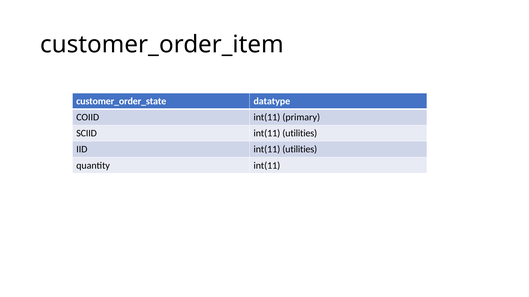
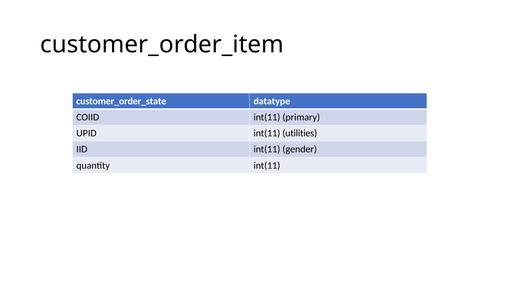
SCIID: SCIID -> UPID
IID int(11 utilities: utilities -> gender
